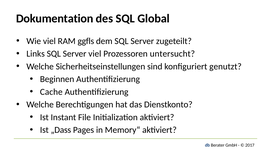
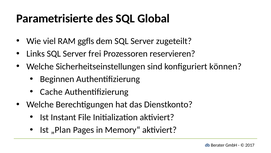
Dokumentation: Dokumentation -> Parametrisierte
Server viel: viel -> frei
untersucht: untersucht -> reservieren
genutzt: genutzt -> können
„Dass: „Dass -> „Plan
